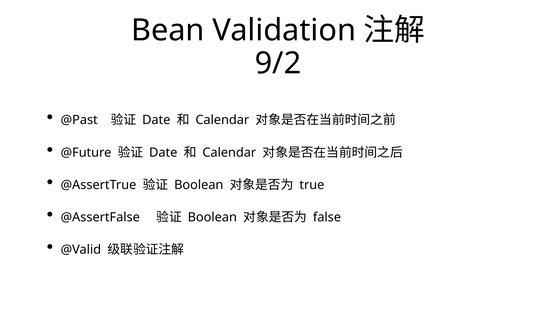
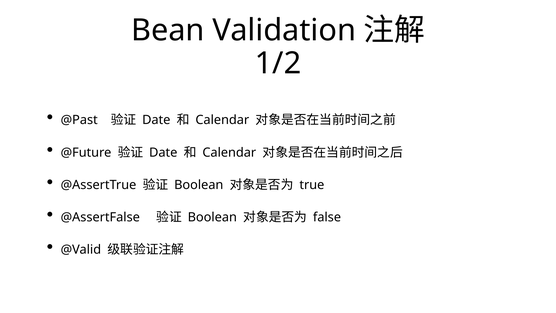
9/2: 9/2 -> 1/2
